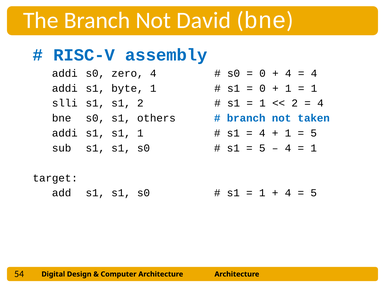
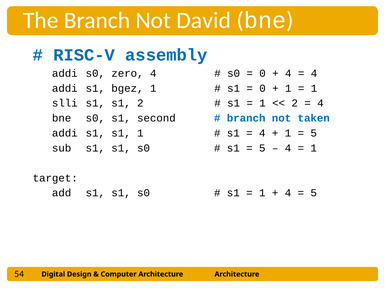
byte: byte -> bgez
others: others -> second
